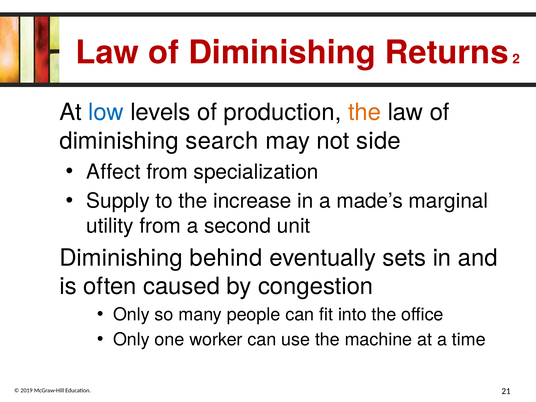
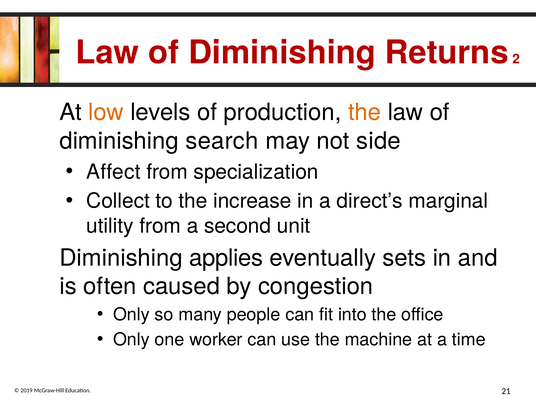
low colour: blue -> orange
Supply: Supply -> Collect
made’s: made’s -> direct’s
behind: behind -> applies
